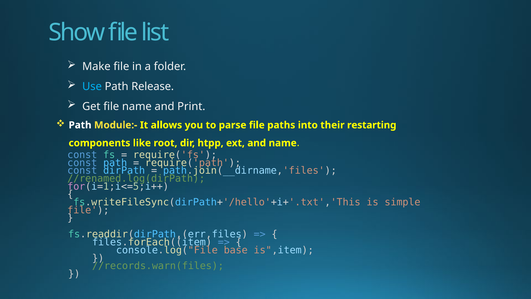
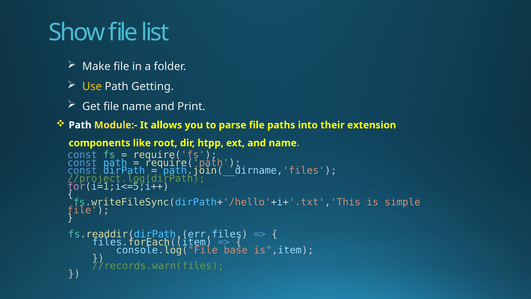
Use colour: light blue -> yellow
Release: Release -> Getting
restarting: restarting -> extension
//renamed.log(dirPath: //renamed.log(dirPath -> //project.log(dirPath
